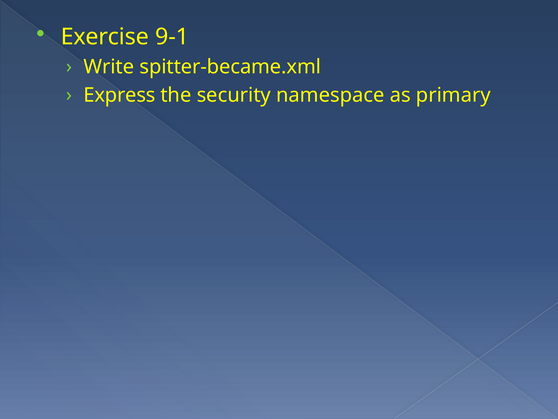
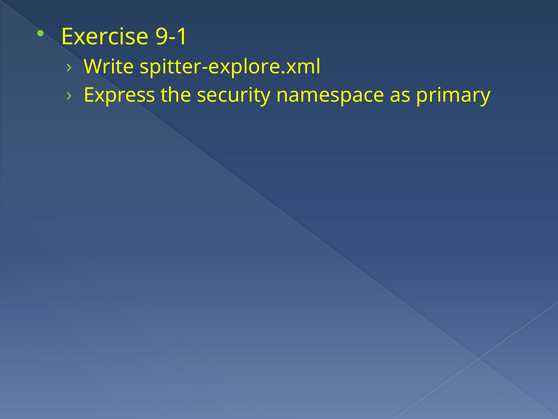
spitter-became.xml: spitter-became.xml -> spitter-explore.xml
